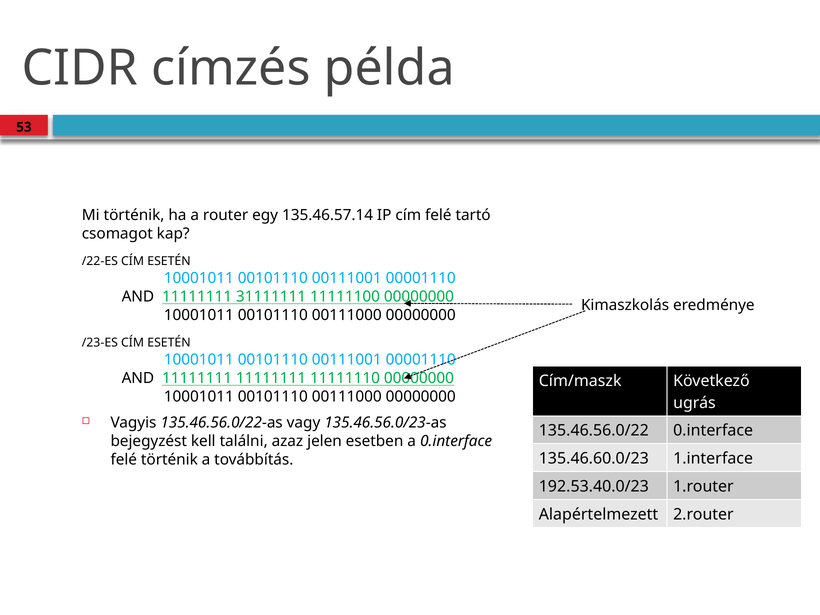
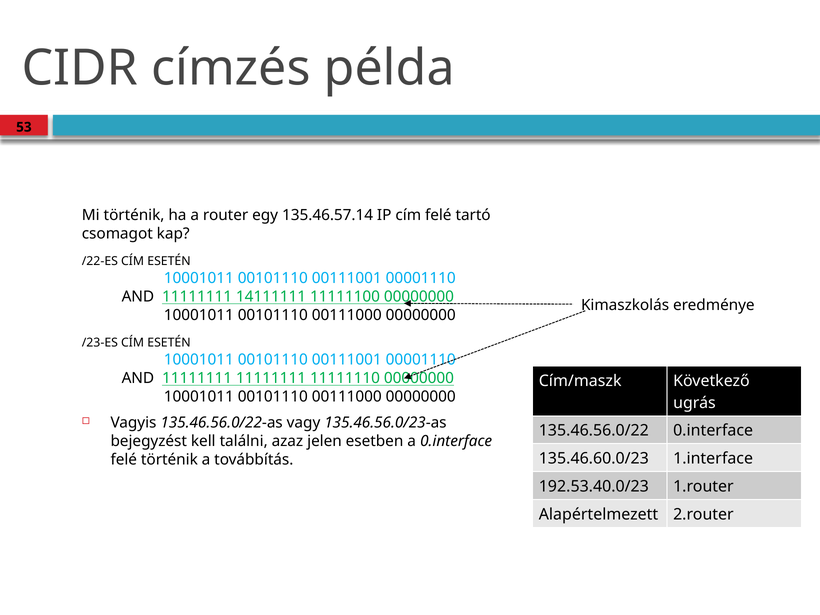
31111111: 31111111 -> 14111111
